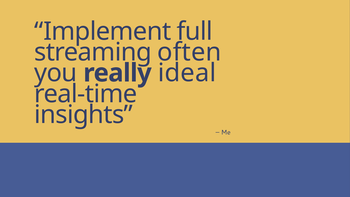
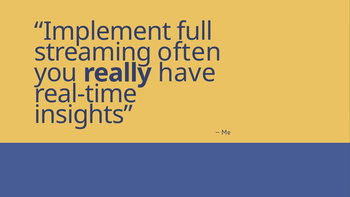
ideal: ideal -> have
